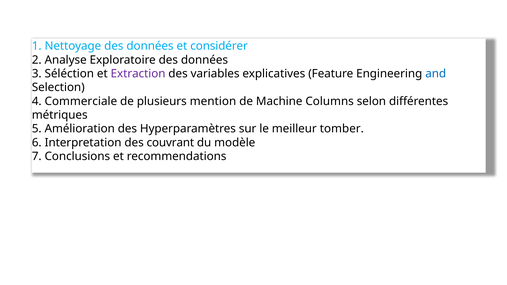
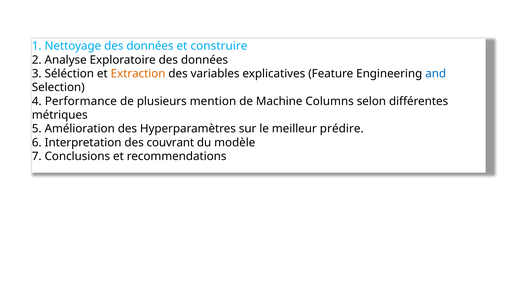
considérer: considérer -> construire
Extraction colour: purple -> orange
Commerciale: Commerciale -> Performance
tomber: tomber -> prédire
